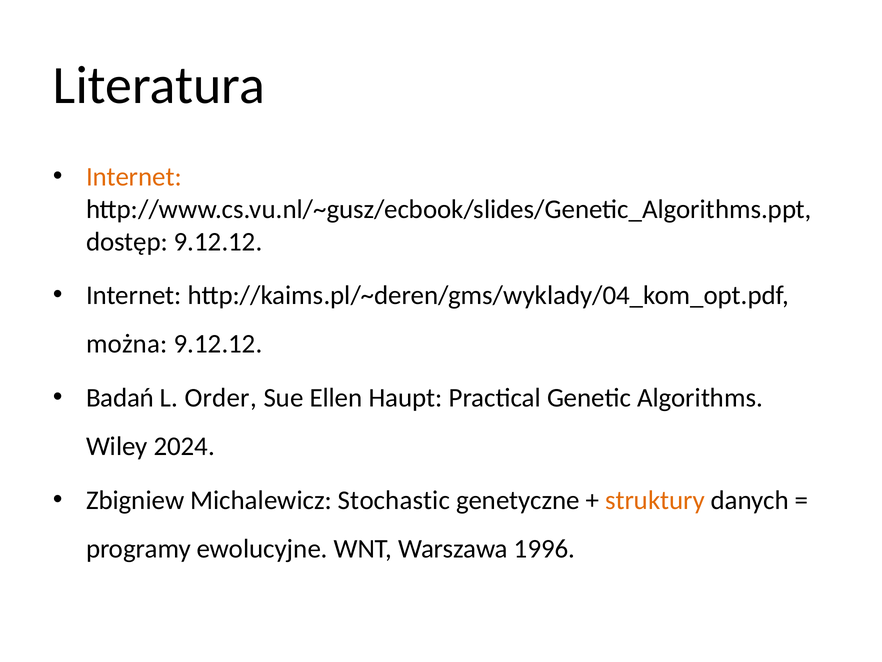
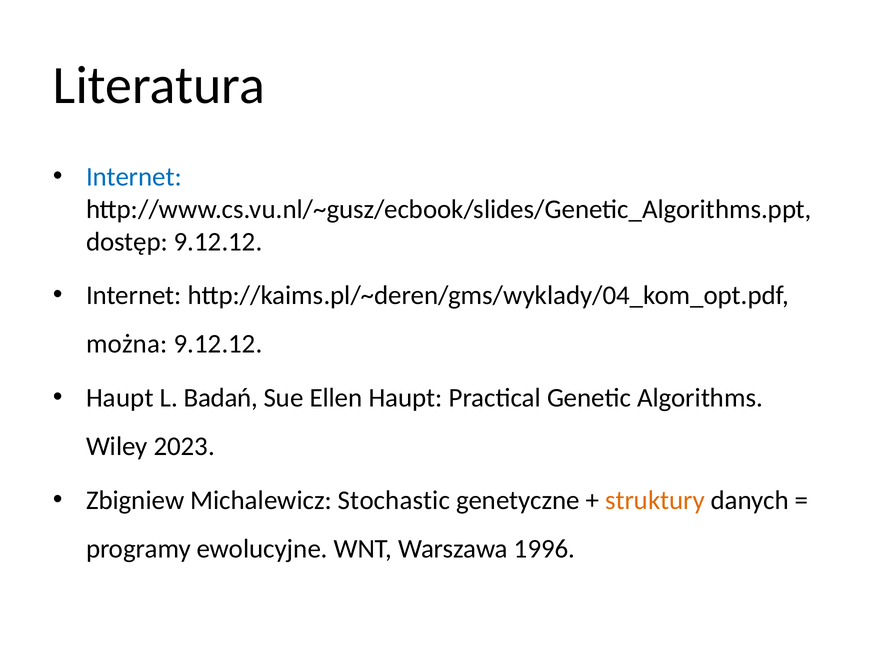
Internet at (134, 177) colour: orange -> blue
Badań at (120, 398): Badań -> Haupt
Order: Order -> Badań
2024: 2024 -> 2023
